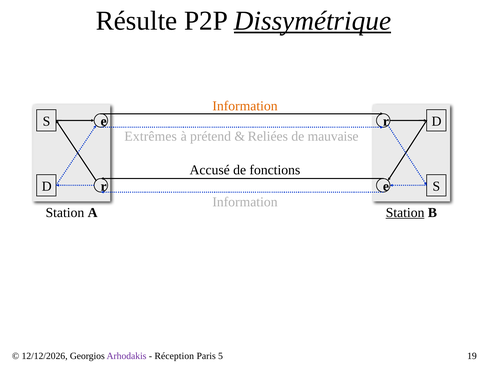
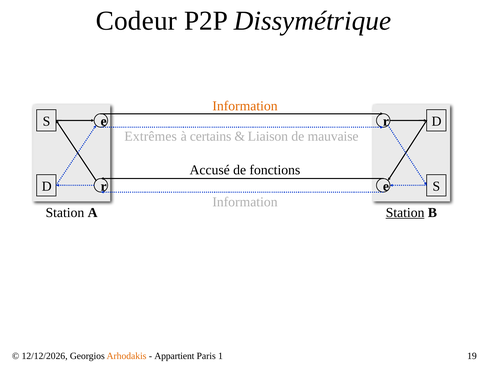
Résulte: Résulte -> Codeur
Dissymétrique underline: present -> none
prétend: prétend -> certains
Reliées: Reliées -> Liaison
Arhodakis colour: purple -> orange
Réception: Réception -> Appartient
5: 5 -> 1
